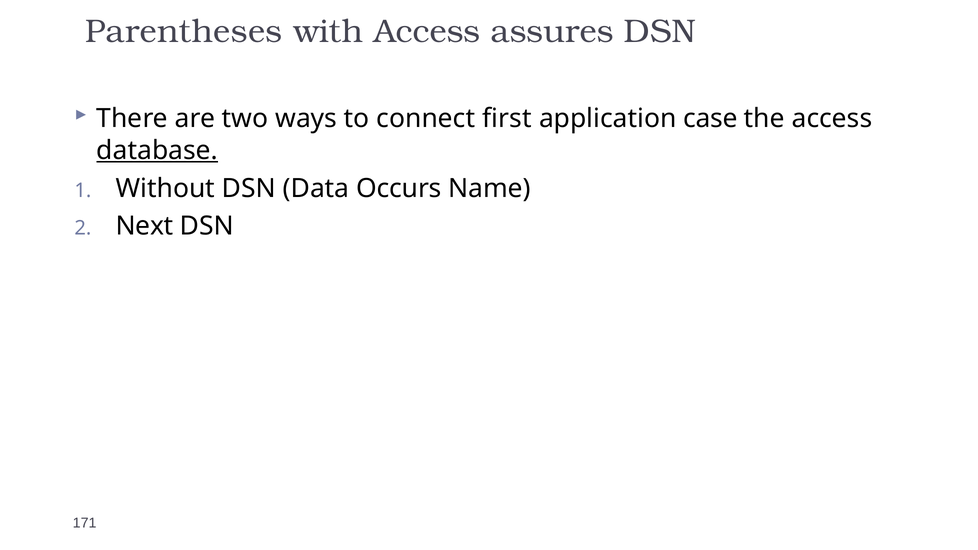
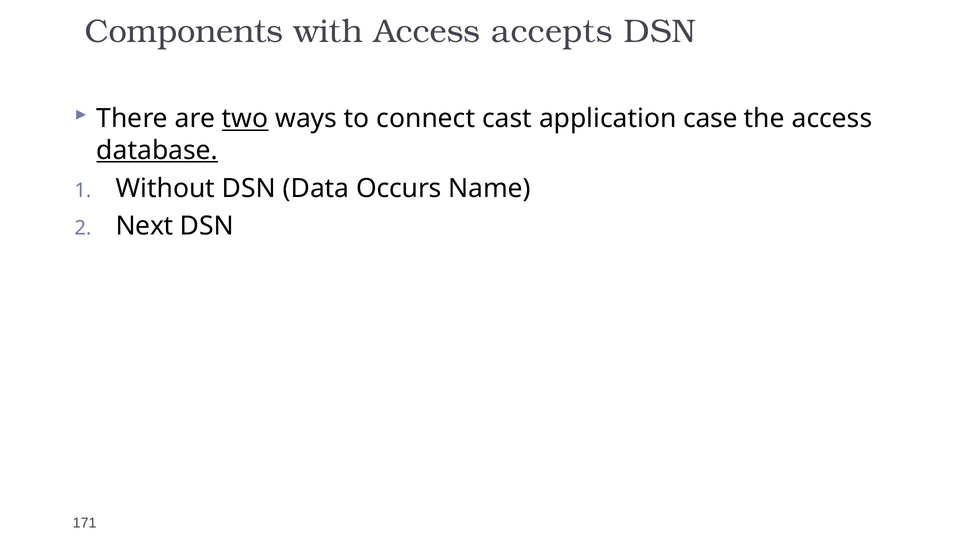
Parentheses: Parentheses -> Components
assures: assures -> accepts
two underline: none -> present
first: first -> cast
